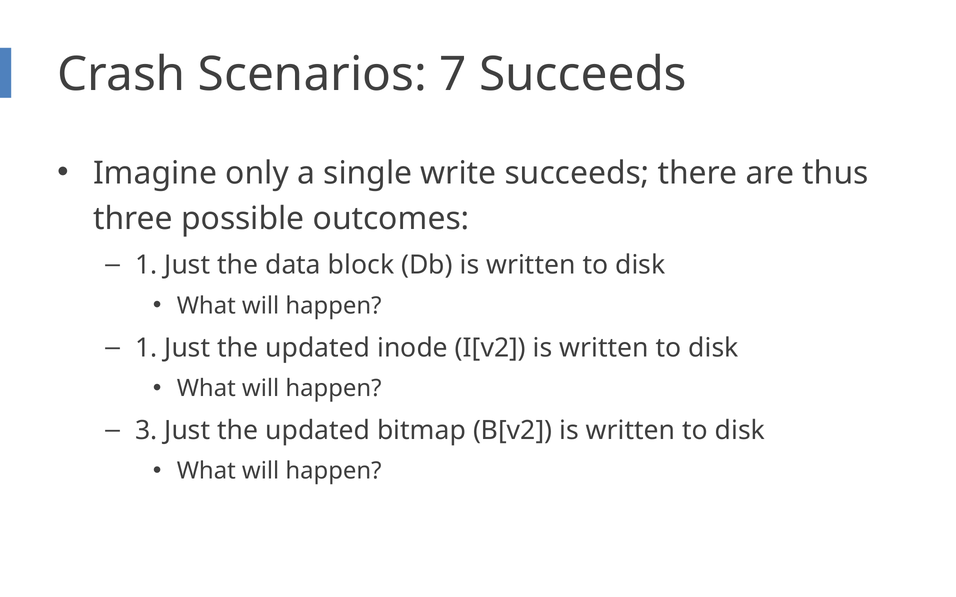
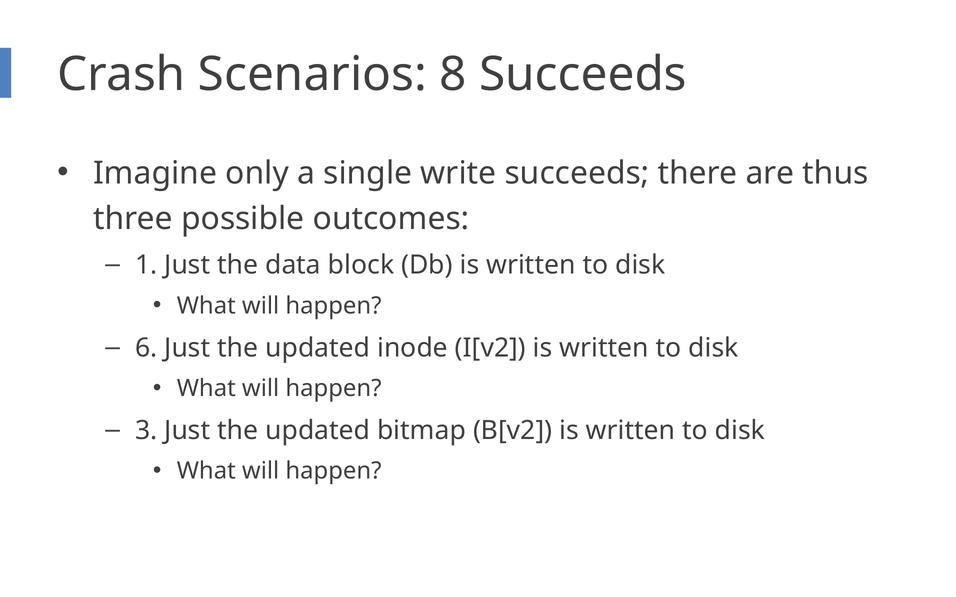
7: 7 -> 8
1 at (146, 348): 1 -> 6
